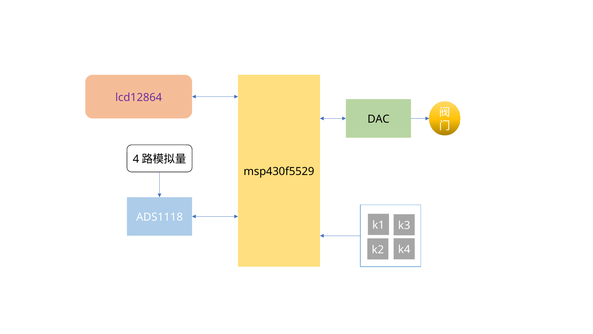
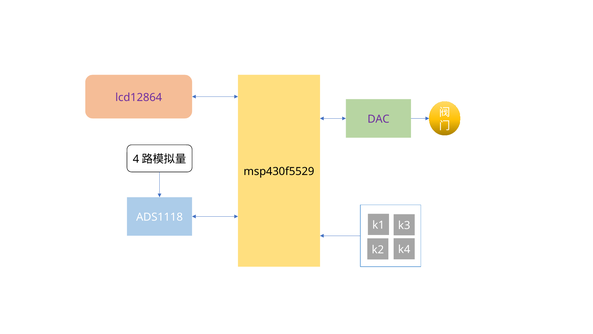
DAC colour: black -> purple
